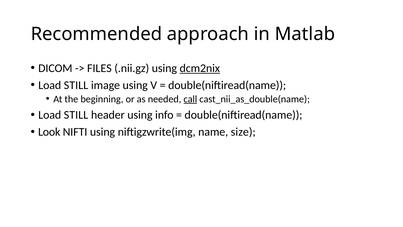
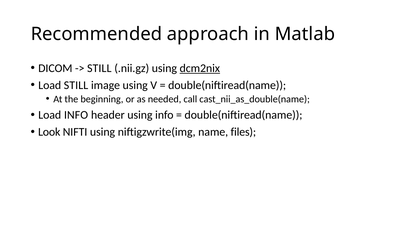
FILES at (99, 68): FILES -> STILL
call underline: present -> none
STILL at (76, 115): STILL -> INFO
size: size -> files
